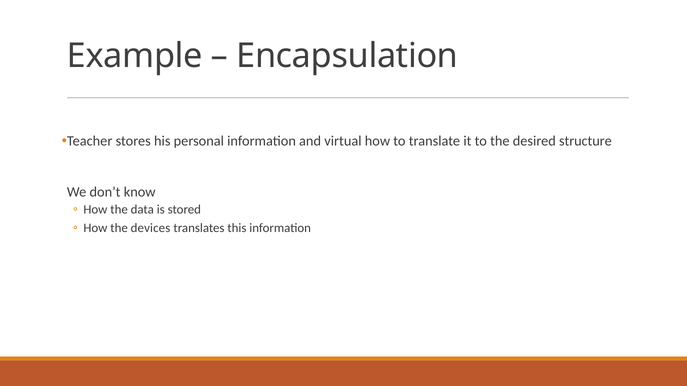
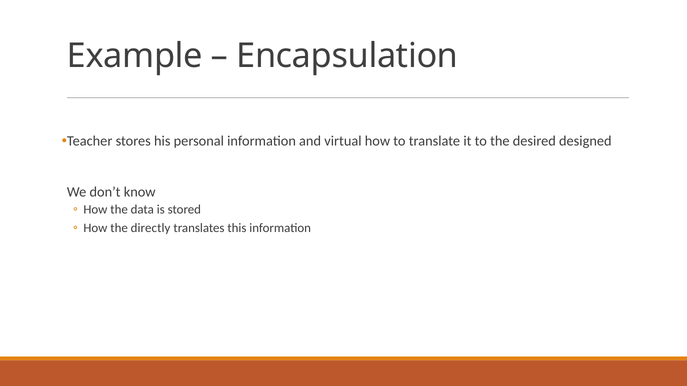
structure: structure -> designed
devices: devices -> directly
